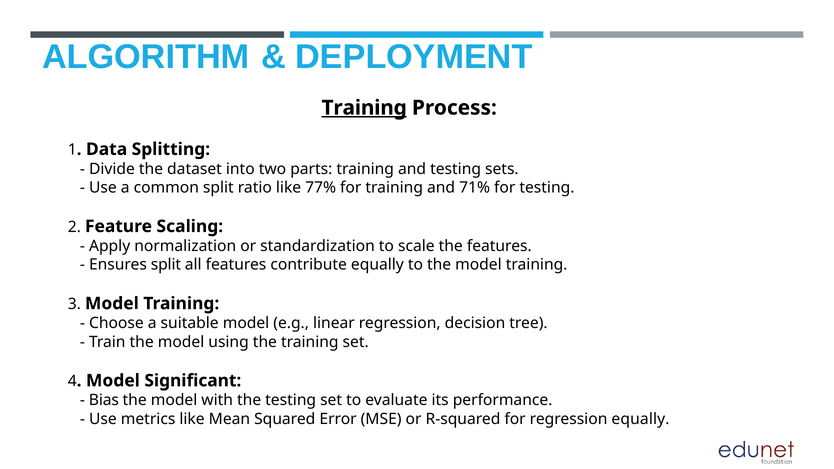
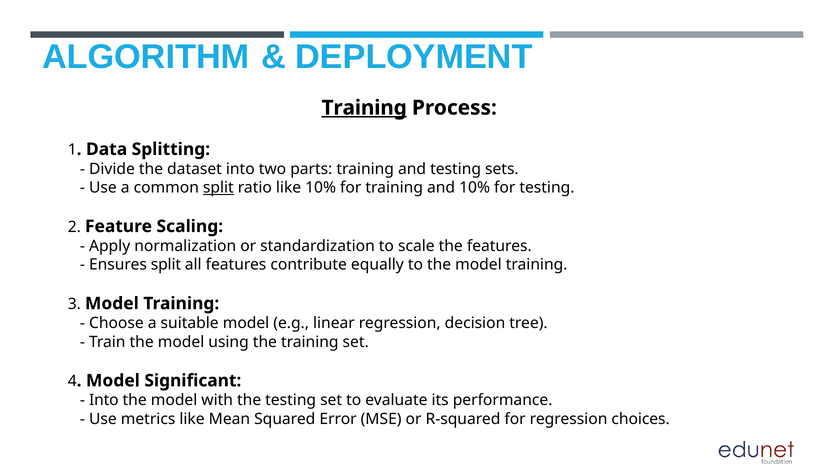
split at (218, 188) underline: none -> present
like 77%: 77% -> 10%
and 71%: 71% -> 10%
Bias at (104, 400): Bias -> Into
regression equally: equally -> choices
